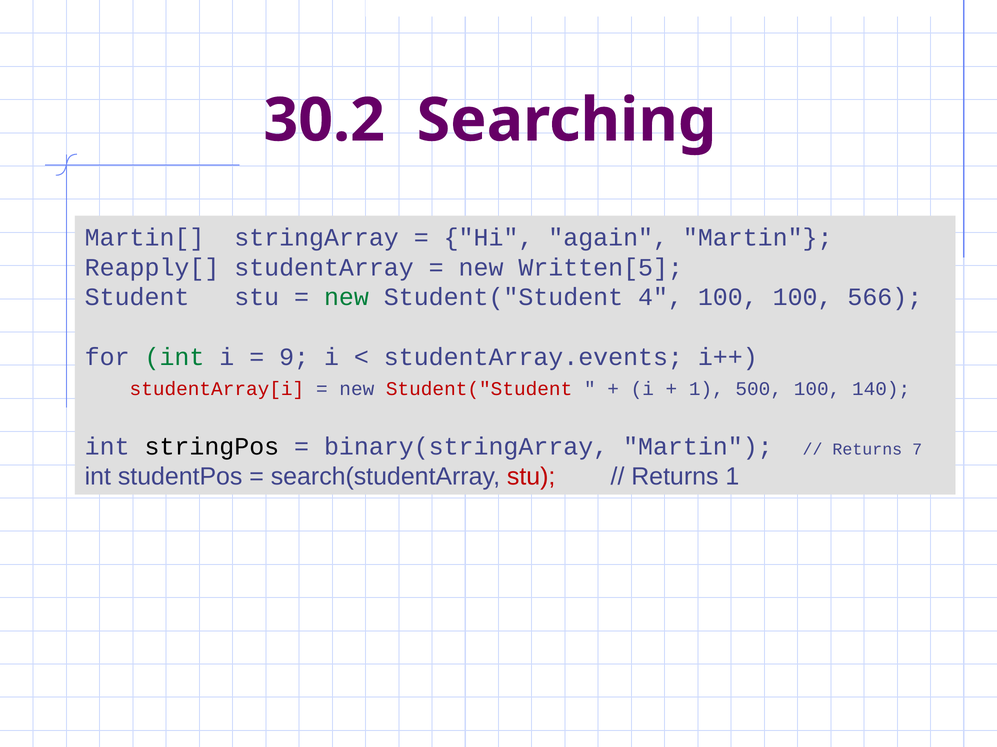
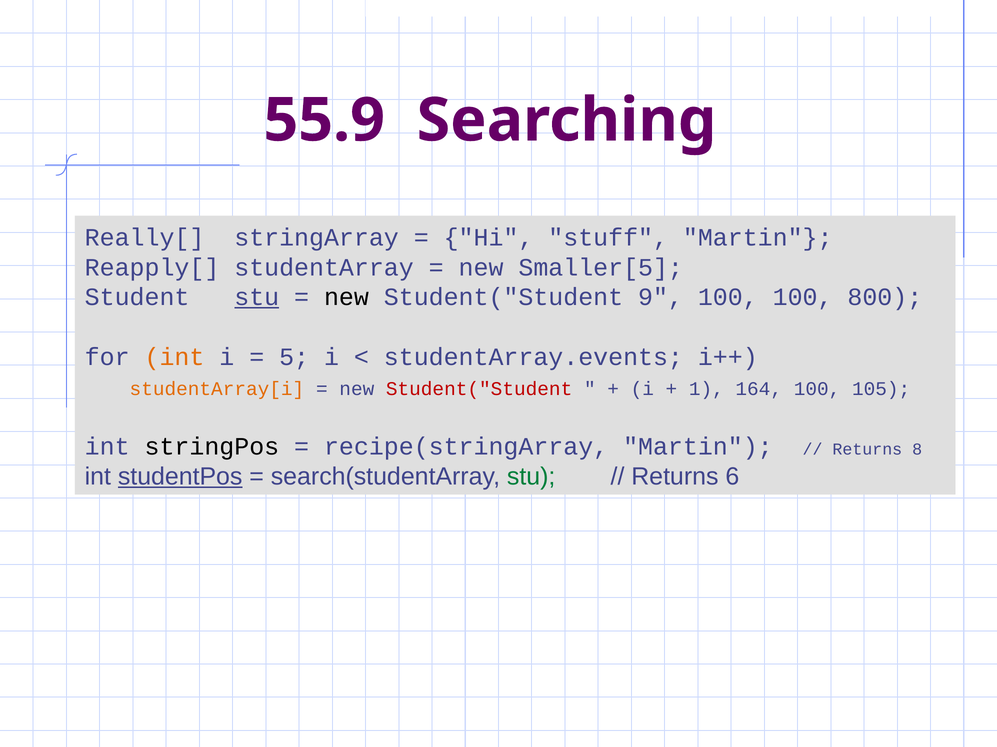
30.2: 30.2 -> 55.9
Martin[: Martin[ -> Really[
again: again -> stuff
Written[5: Written[5 -> Smaller[5
stu at (257, 297) underline: none -> present
new at (346, 297) colour: green -> black
4: 4 -> 9
566: 566 -> 800
int at (174, 357) colour: green -> orange
9: 9 -> 5
studentArray[i colour: red -> orange
500: 500 -> 164
140: 140 -> 105
binary(stringArray: binary(stringArray -> recipe(stringArray
7: 7 -> 8
studentPos underline: none -> present
stu at (531, 477) colour: red -> green
Returns 1: 1 -> 6
